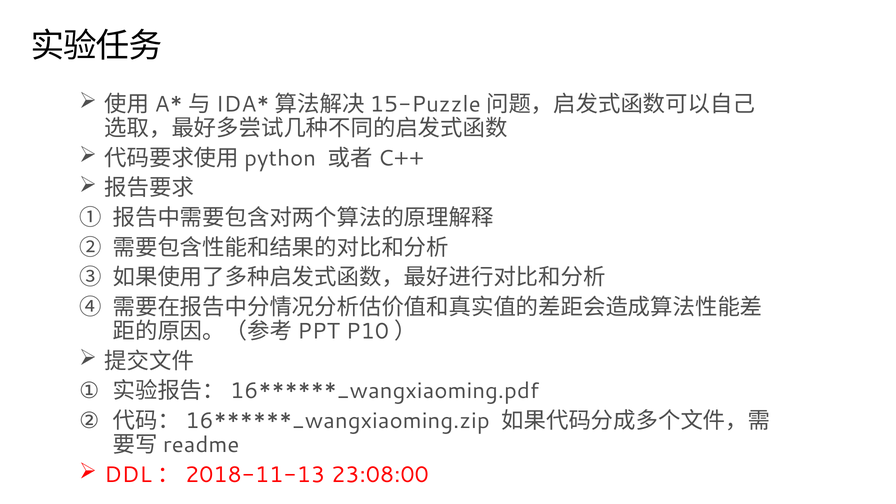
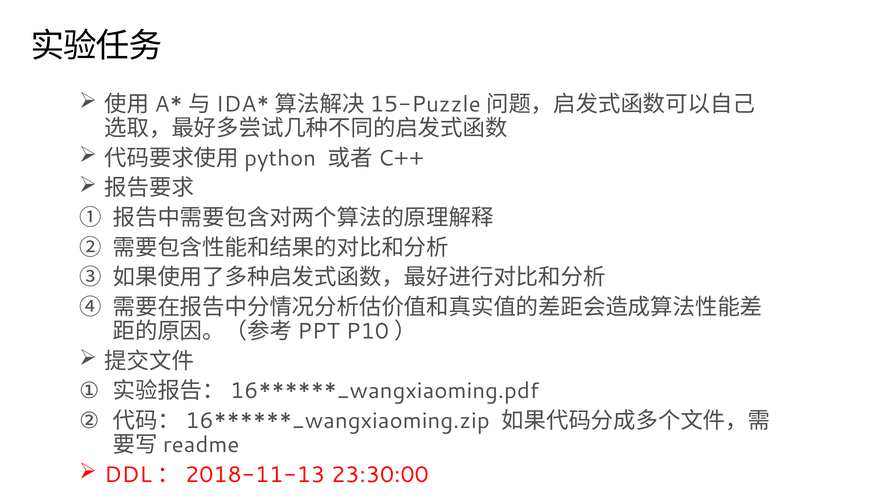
23:08:00: 23:08:00 -> 23:30:00
